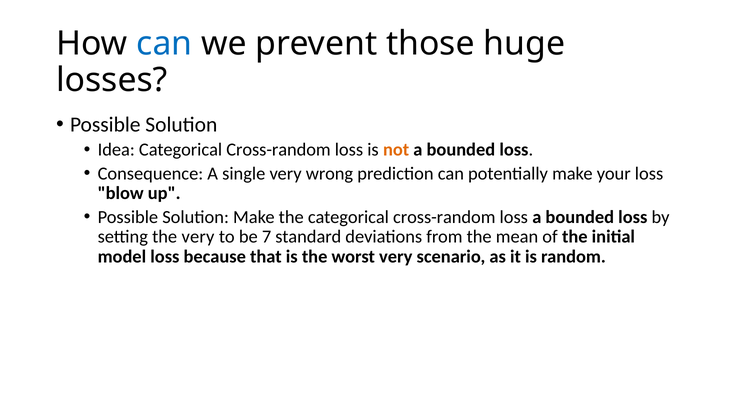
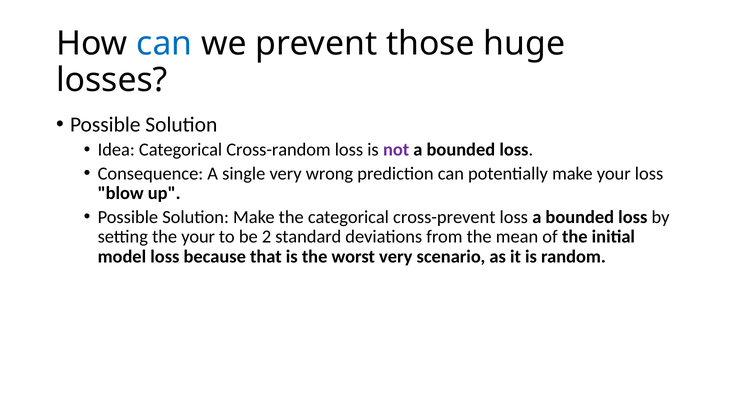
not colour: orange -> purple
the categorical cross-random: cross-random -> cross-prevent
the very: very -> your
7: 7 -> 2
